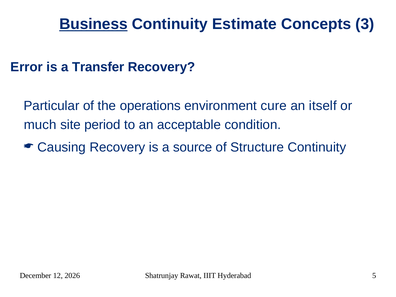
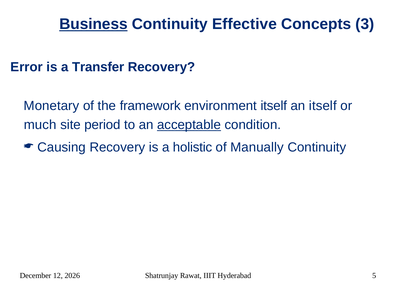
Estimate: Estimate -> Effective
Particular: Particular -> Monetary
operations: operations -> framework
environment cure: cure -> itself
acceptable underline: none -> present
source: source -> holistic
Structure: Structure -> Manually
